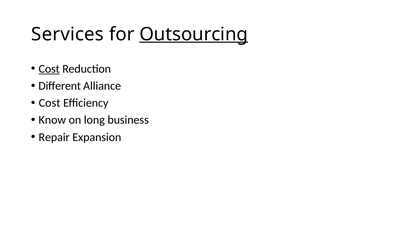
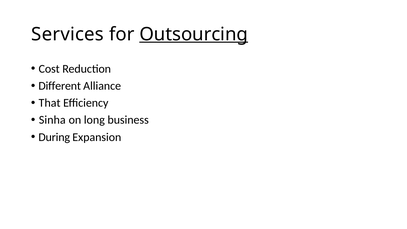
Cost at (49, 69) underline: present -> none
Cost at (50, 103): Cost -> That
Know: Know -> Sinha
Repair: Repair -> During
